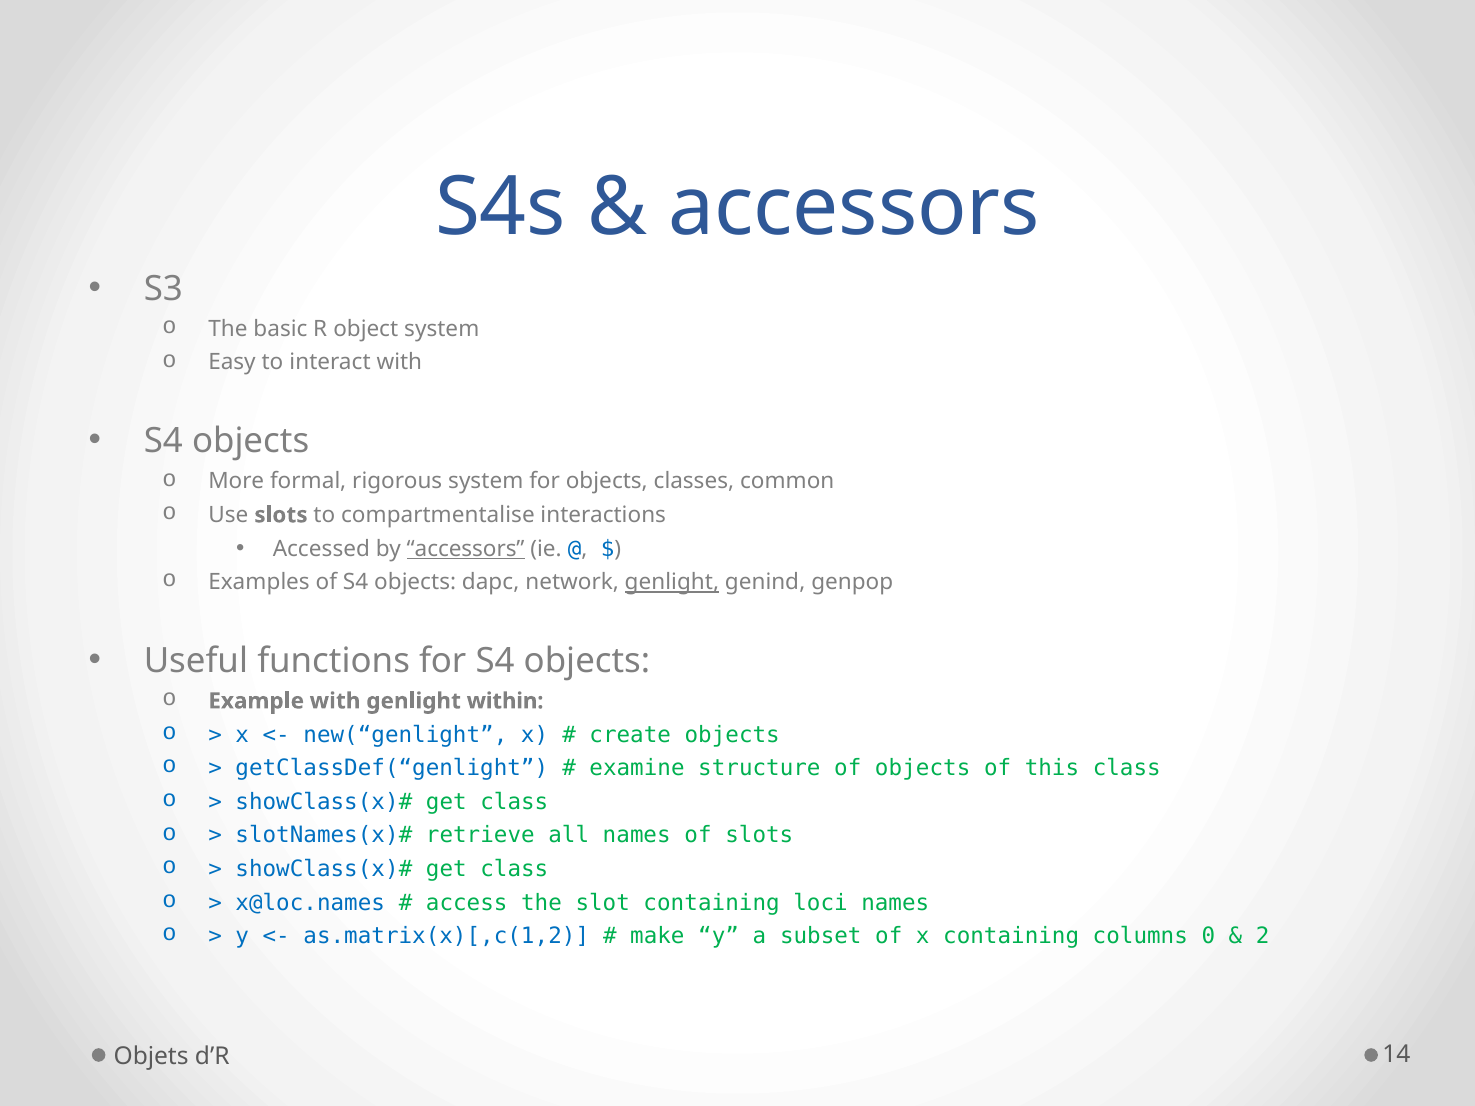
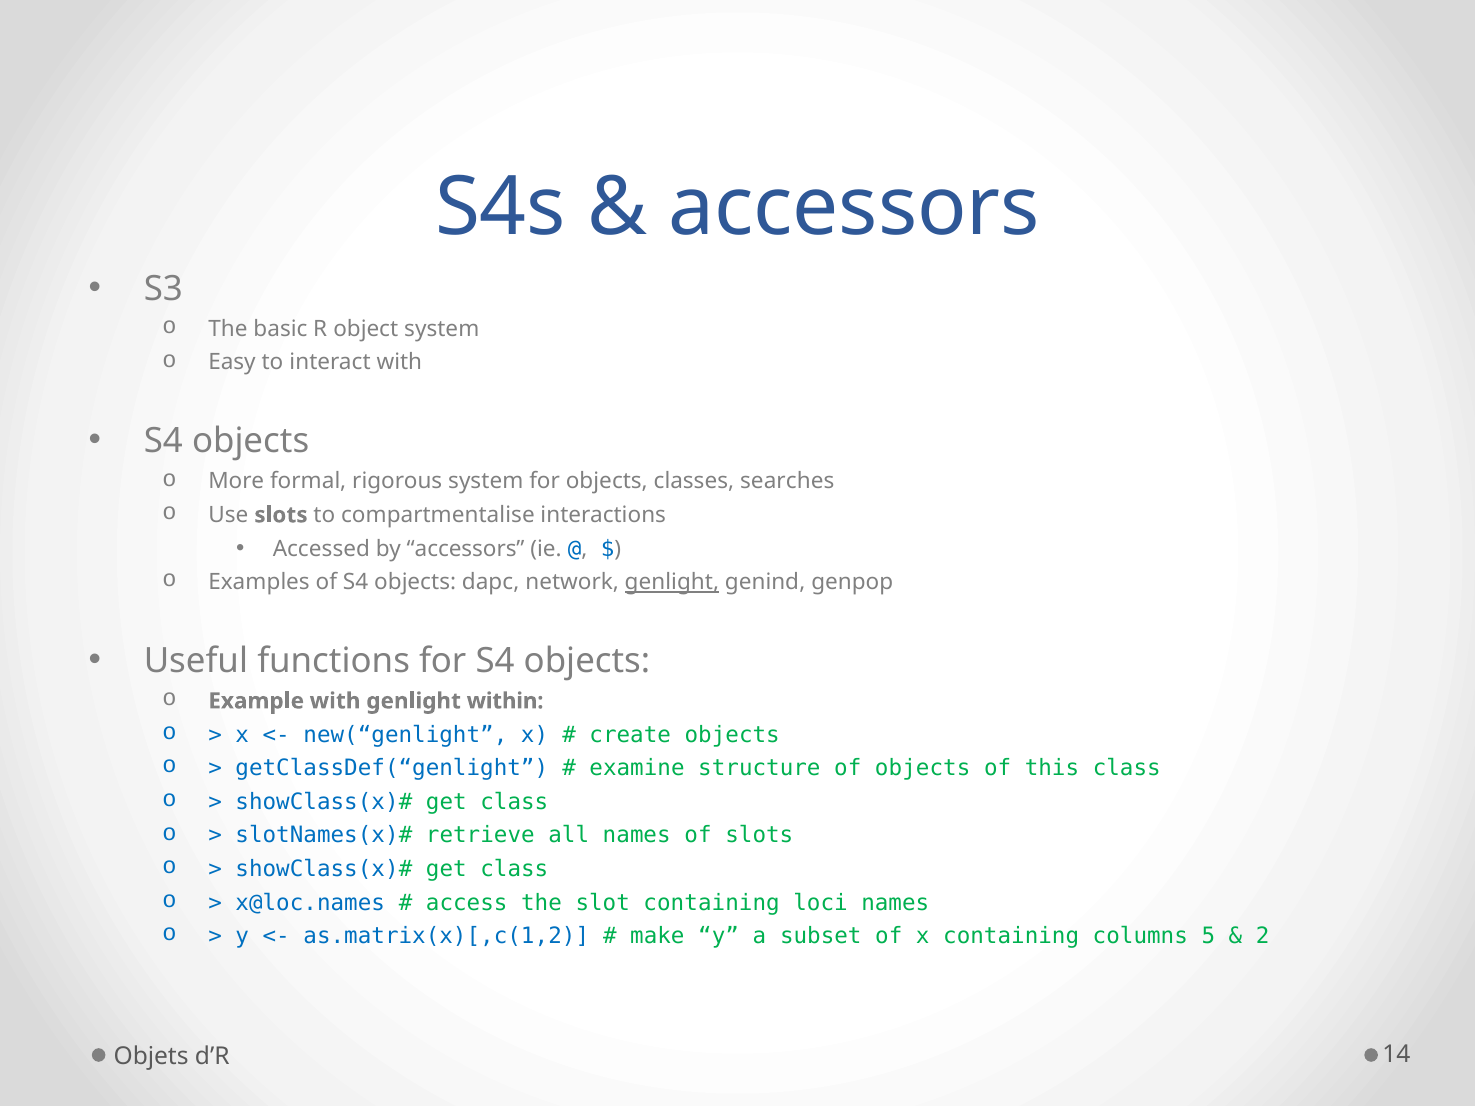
common: common -> searches
accessors at (466, 549) underline: present -> none
0: 0 -> 5
